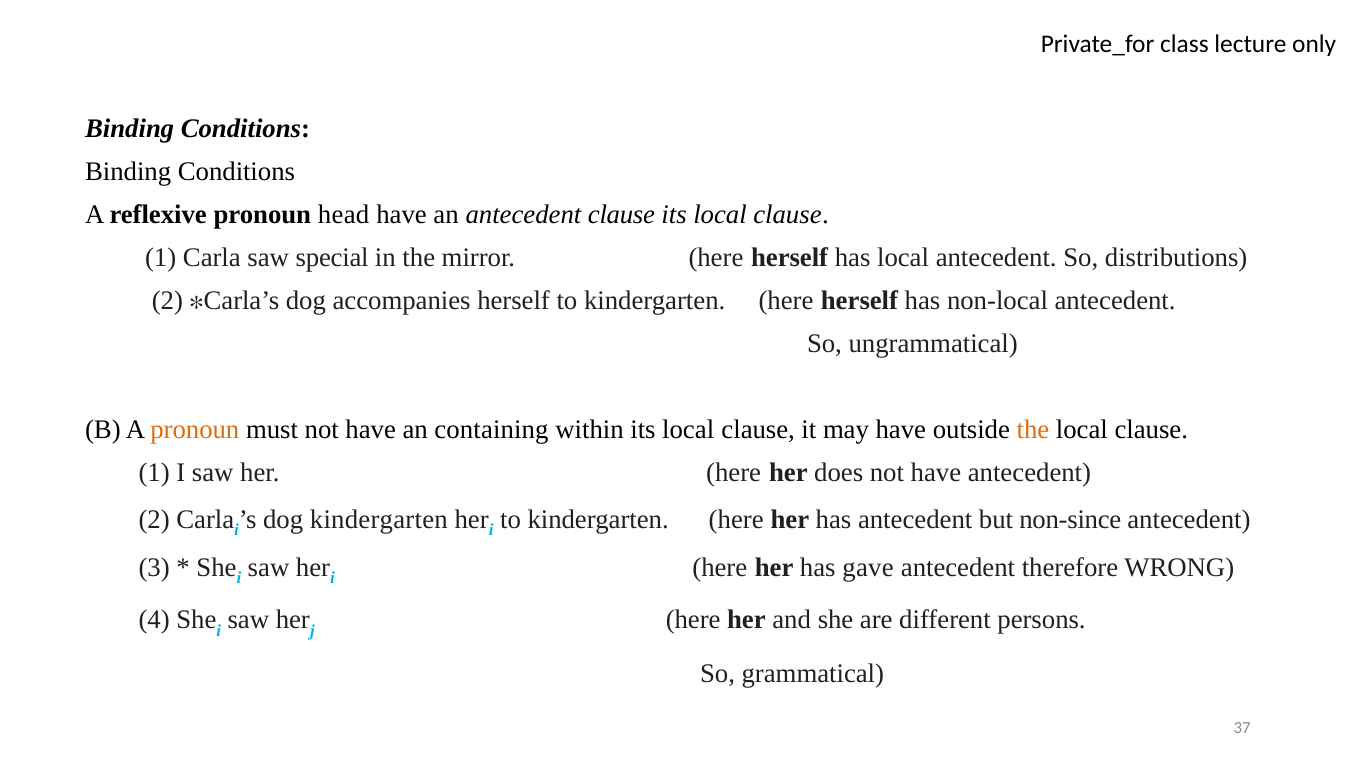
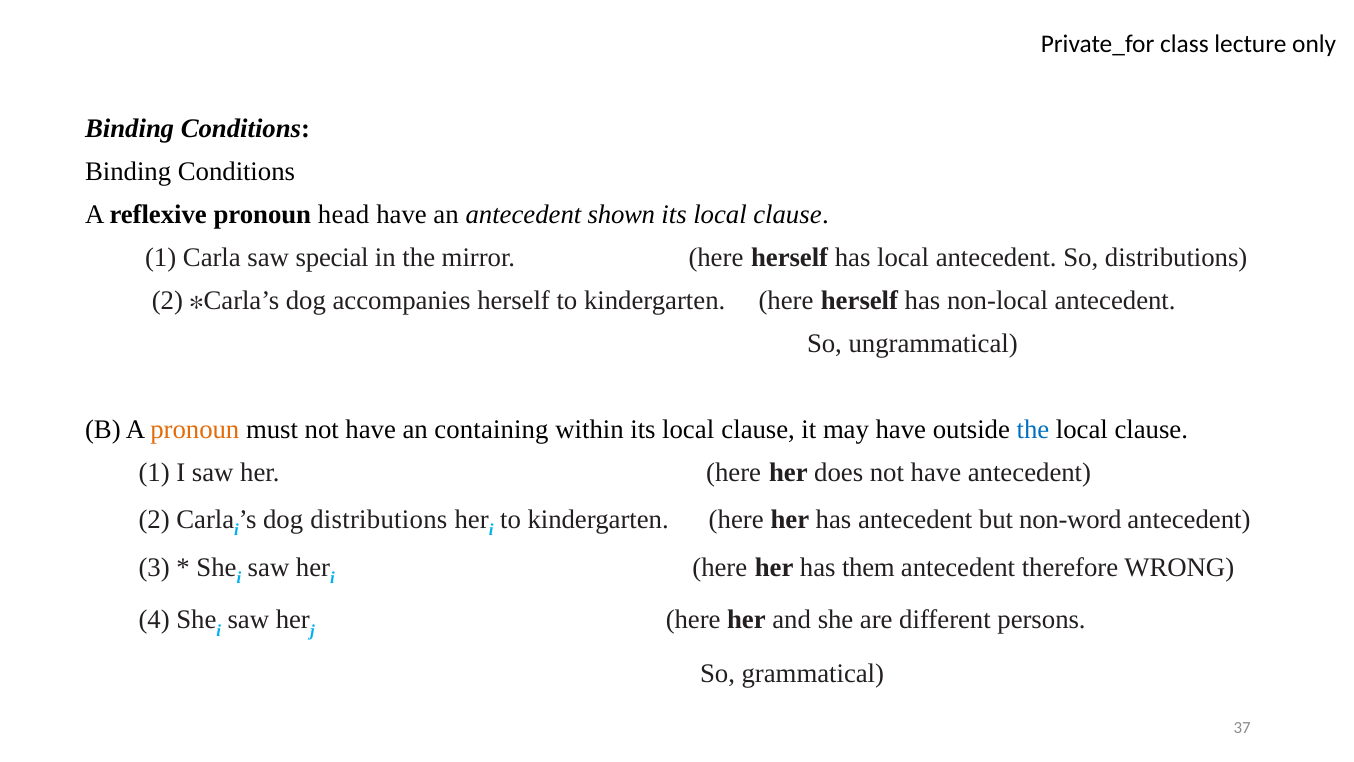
antecedent clause: clause -> shown
the at (1033, 430) colour: orange -> blue
dog kindergarten: kindergarten -> distributions
non-since: non-since -> non-word
gave: gave -> them
